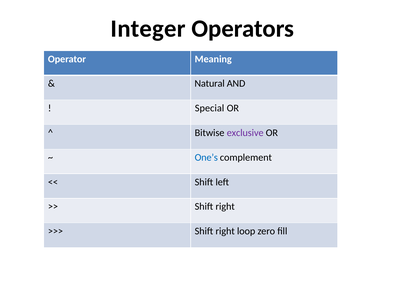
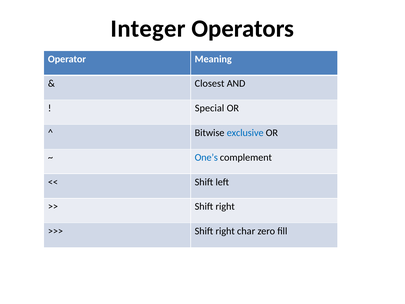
Natural: Natural -> Closest
exclusive colour: purple -> blue
loop: loop -> char
